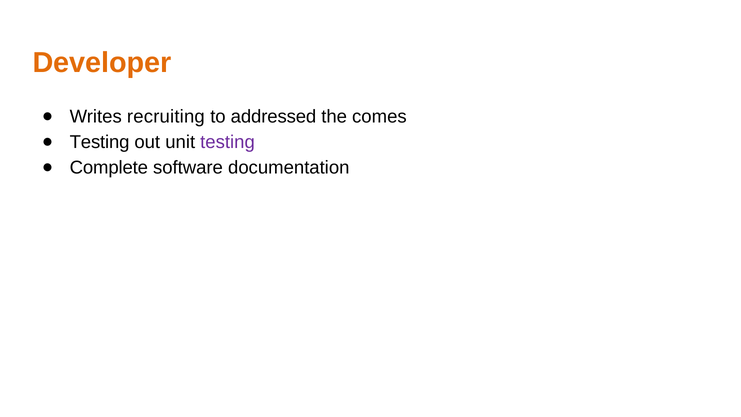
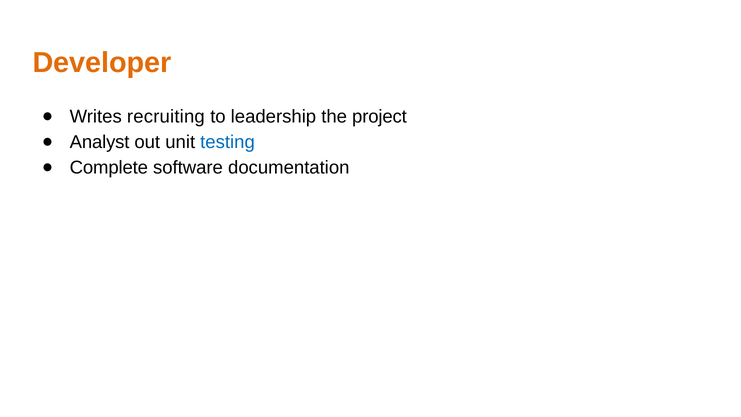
addressed: addressed -> leadership
comes: comes -> project
Testing at (100, 142): Testing -> Analyst
testing at (228, 142) colour: purple -> blue
